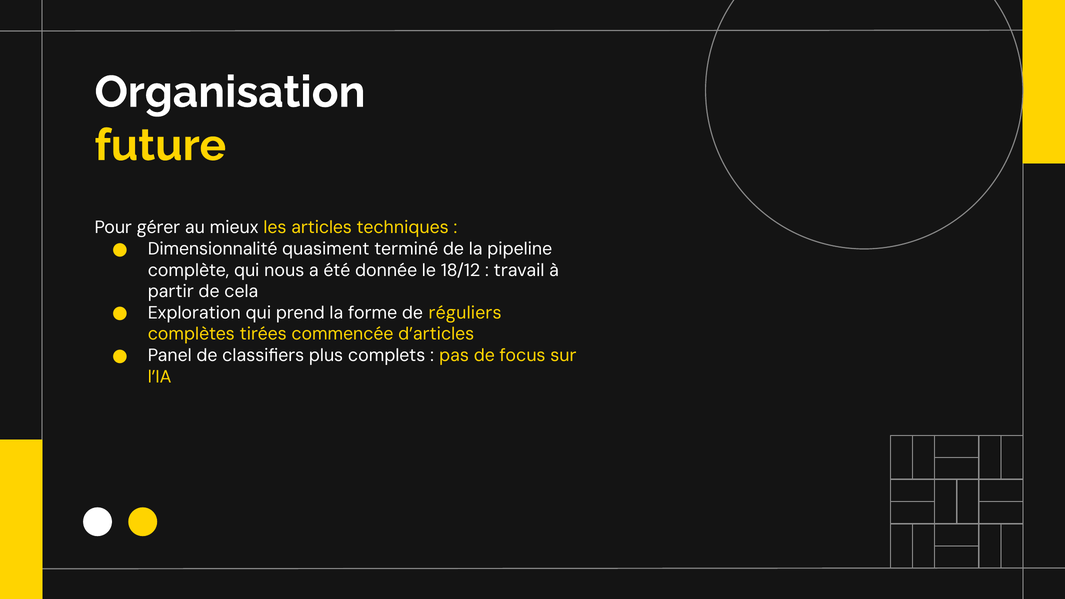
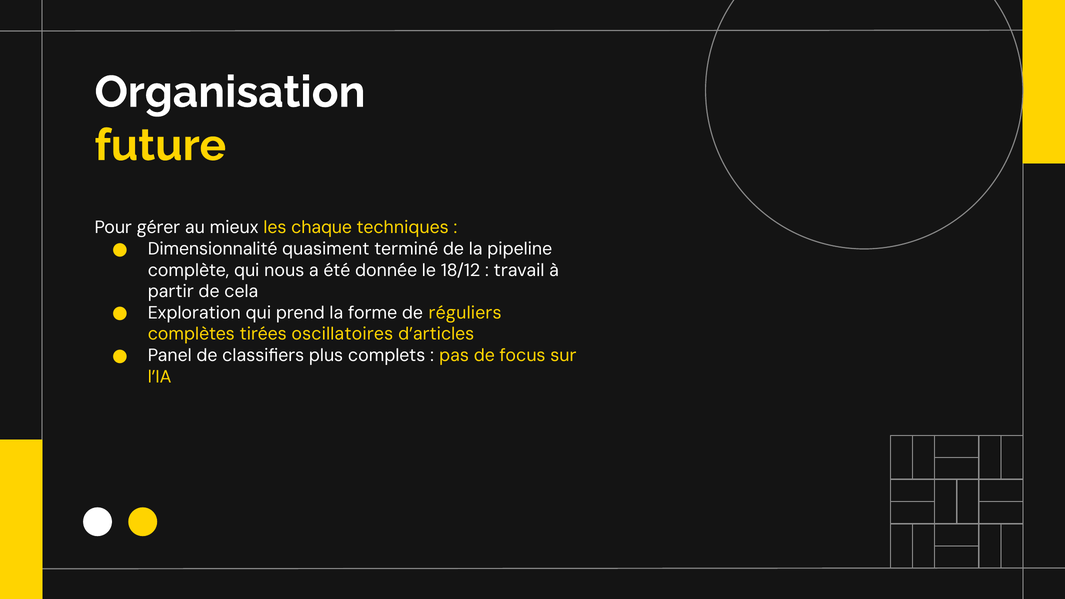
articles: articles -> chaque
commencée: commencée -> oscillatoires
